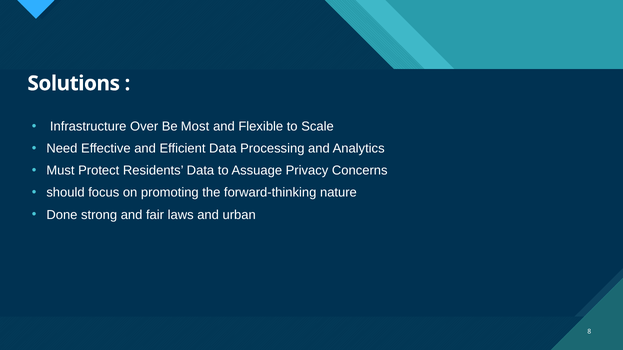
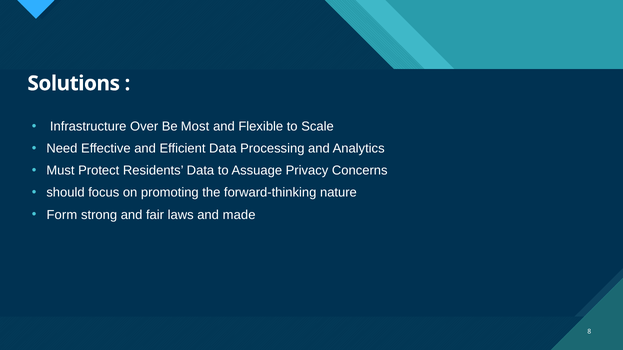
Done: Done -> Form
urban: urban -> made
